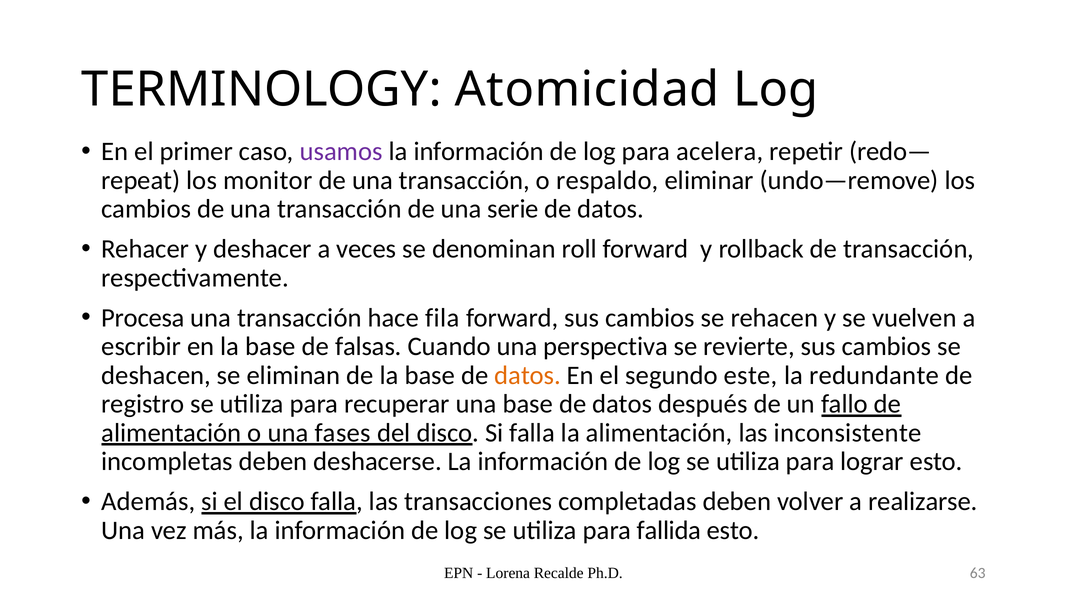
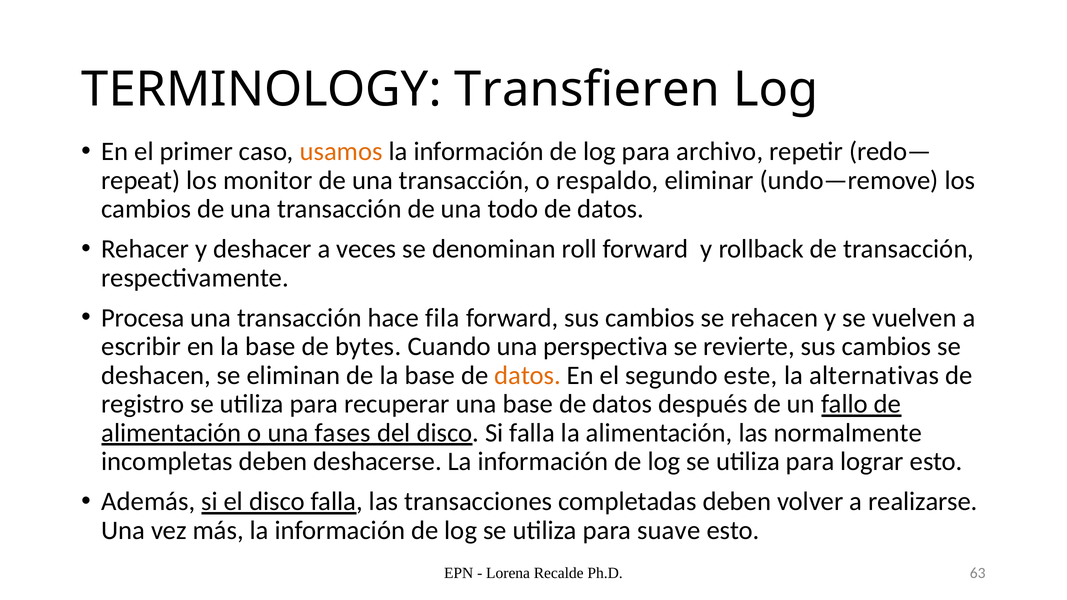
Atomicidad: Atomicidad -> Transfieren
usamos colour: purple -> orange
acelera: acelera -> archivo
serie: serie -> todo
falsas: falsas -> bytes
redundante: redundante -> alternativas
inconsistente: inconsistente -> normalmente
fallida: fallida -> suave
